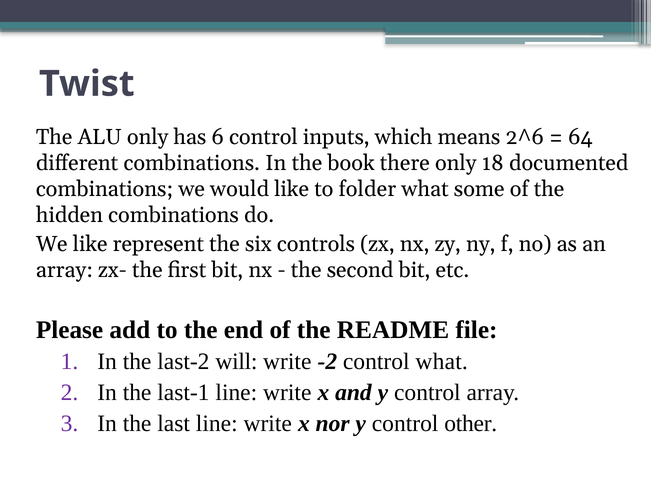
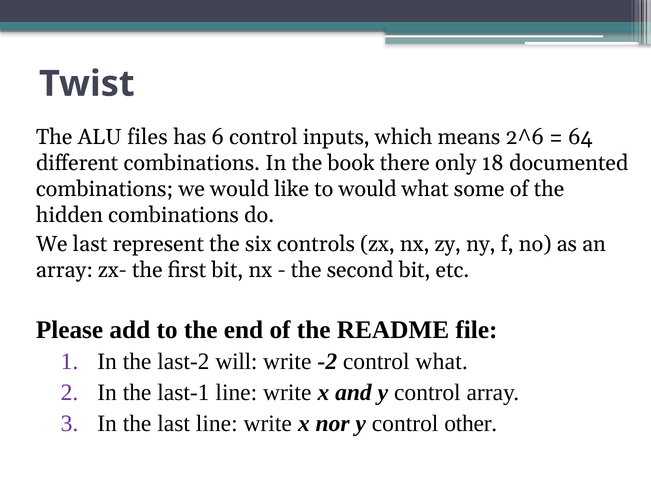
ALU only: only -> files
to folder: folder -> would
We like: like -> last
